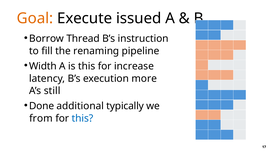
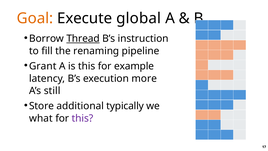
issued: issued -> global
Thread underline: none -> present
Width: Width -> Grant
increase: increase -> example
Done: Done -> Store
from: from -> what
this at (83, 118) colour: blue -> purple
